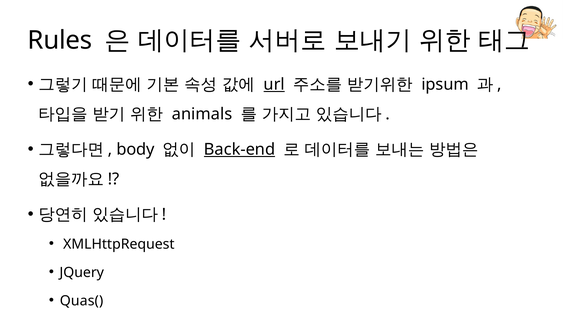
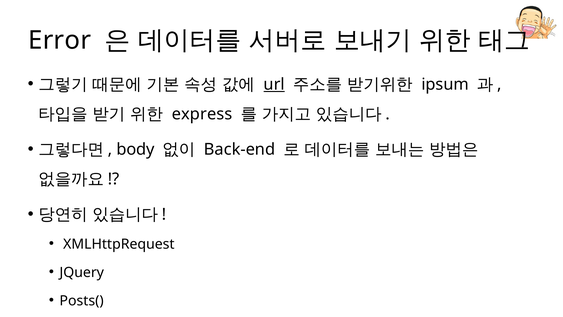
Rules: Rules -> Error
animals: animals -> express
Back-end underline: present -> none
Quas(: Quas( -> Posts(
